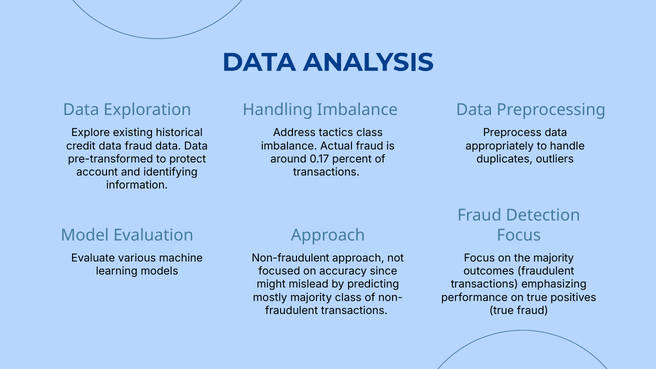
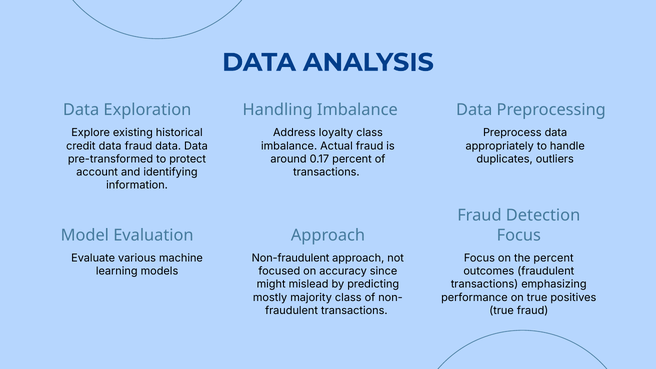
tactics: tactics -> loyalty
the majority: majority -> percent
